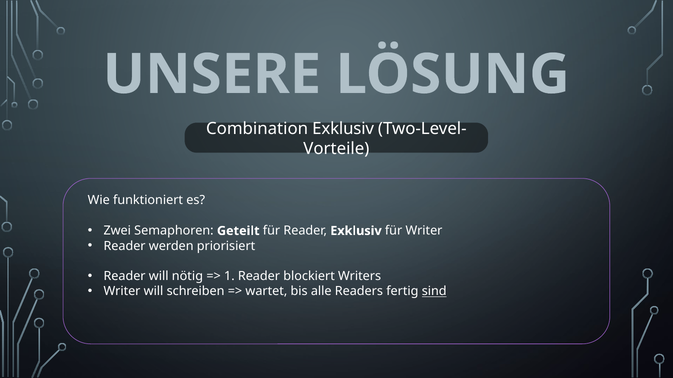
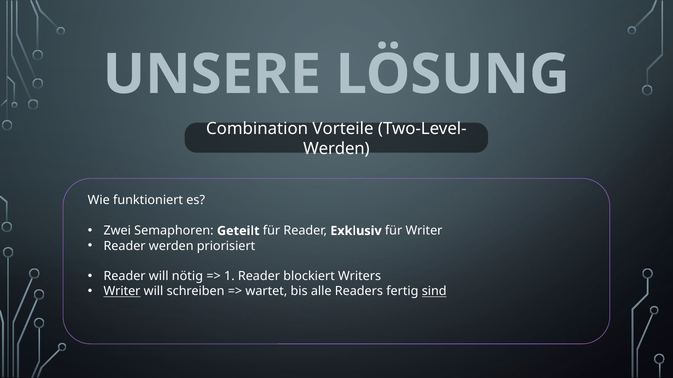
Combination Exklusiv: Exklusiv -> Vorteile
Vorteile at (336, 149): Vorteile -> Werden
Writer at (122, 292) underline: none -> present
